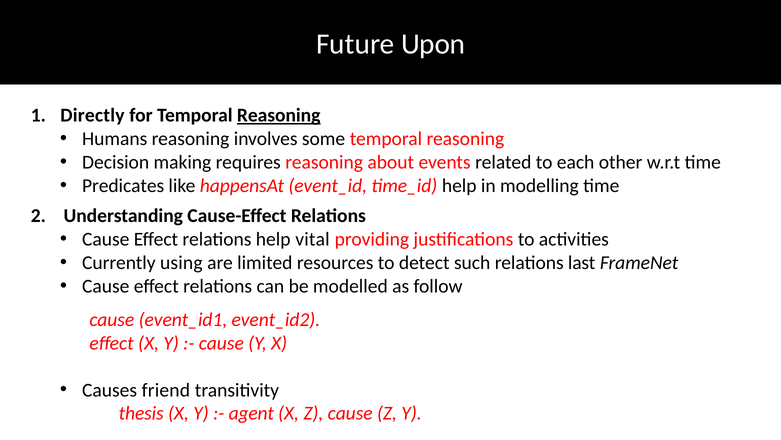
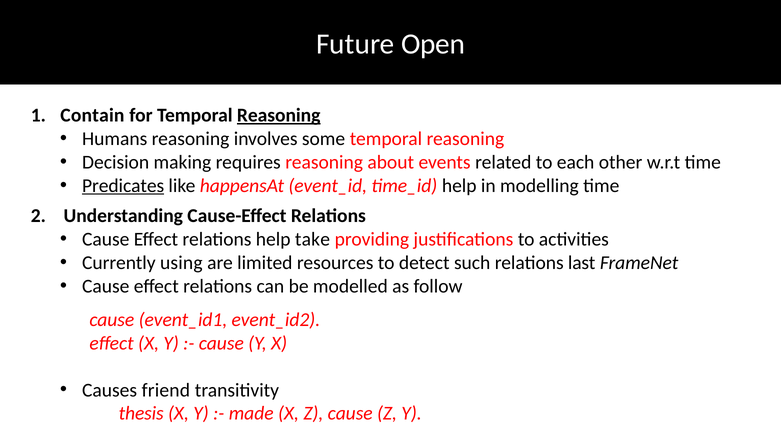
Upon: Upon -> Open
Directly: Directly -> Contain
Predicates underline: none -> present
vital: vital -> take
agent: agent -> made
